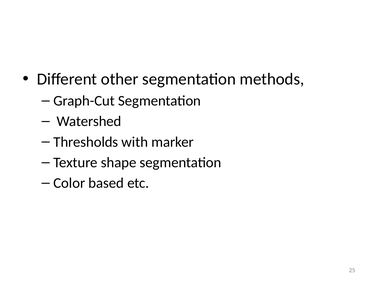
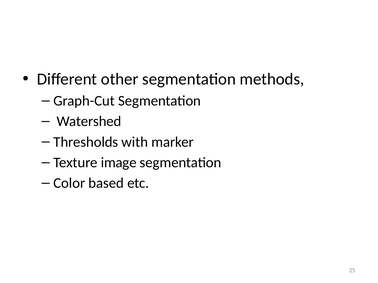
shape: shape -> image
